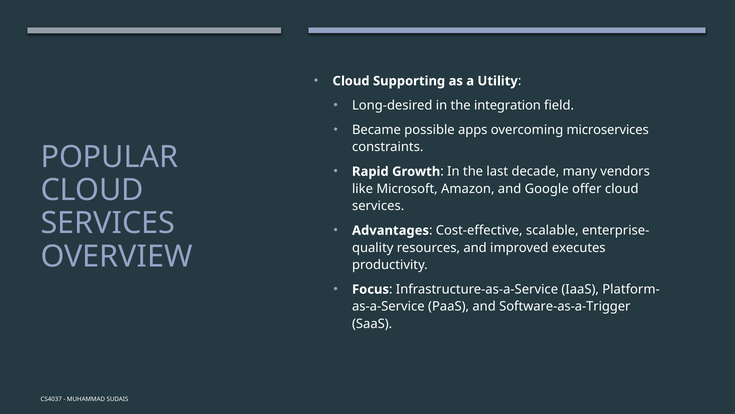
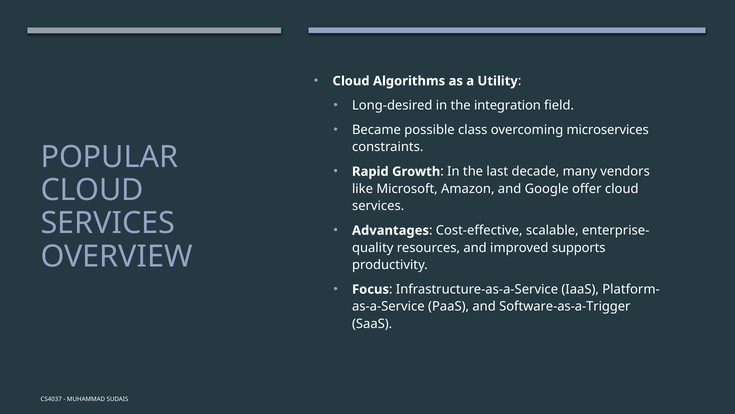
Supporting: Supporting -> Algorithms
apps: apps -> class
executes: executes -> supports
